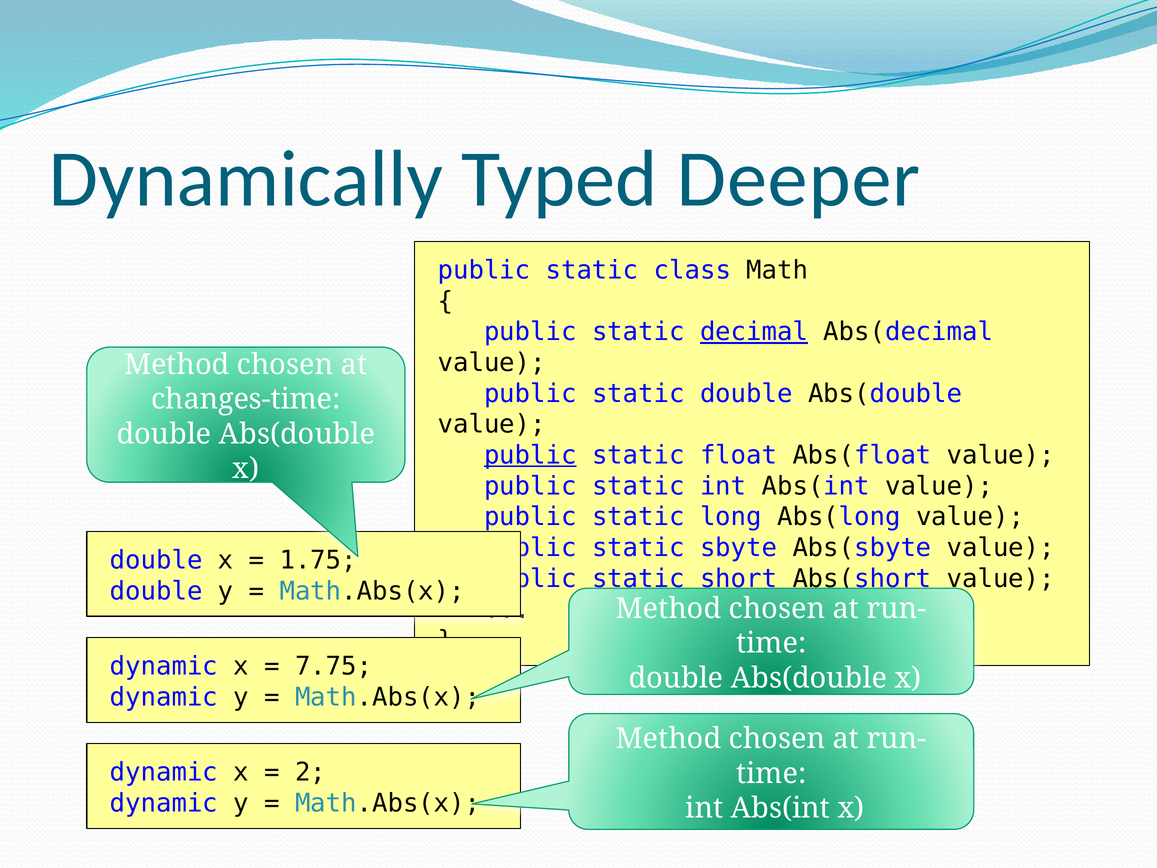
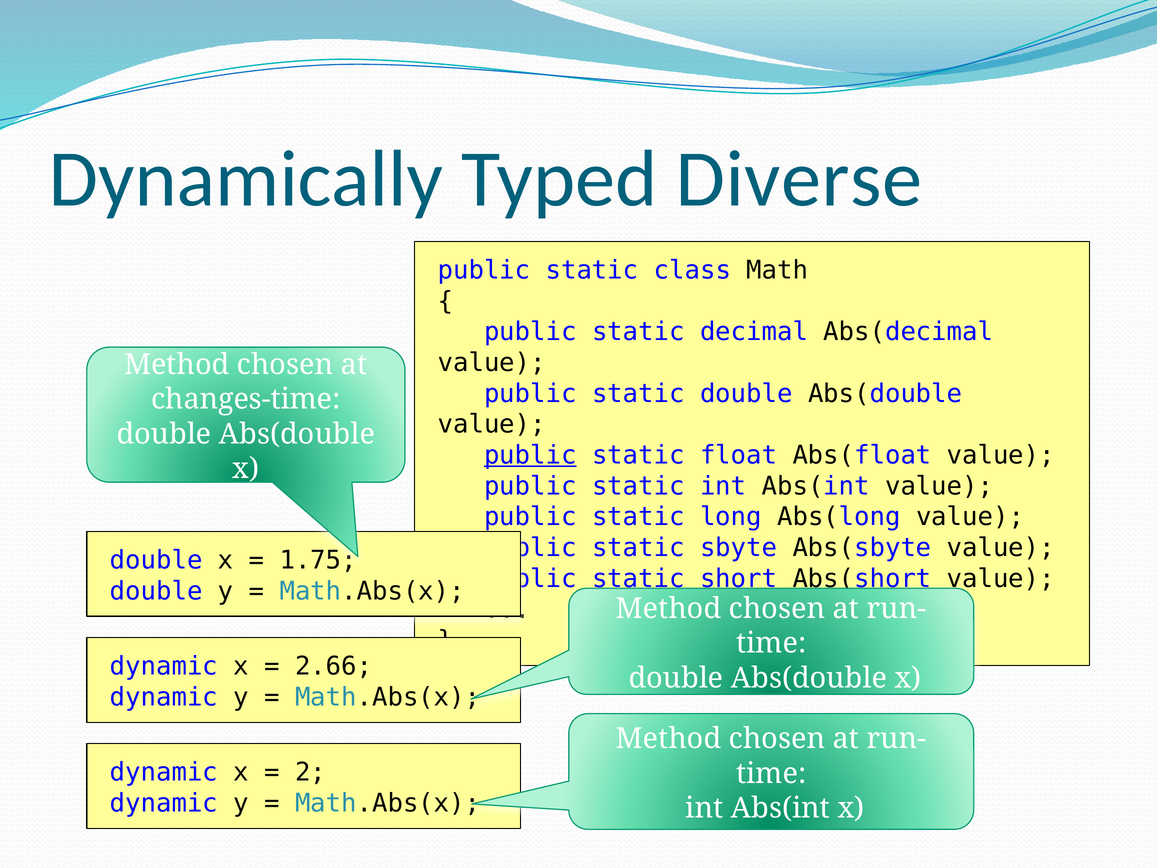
Deeper: Deeper -> Diverse
decimal underline: present -> none
7.75: 7.75 -> 2.66
